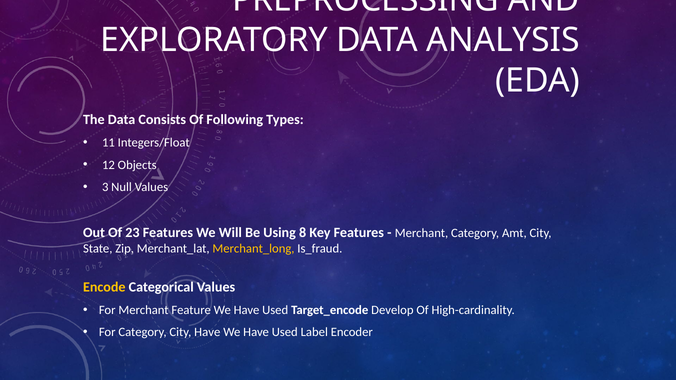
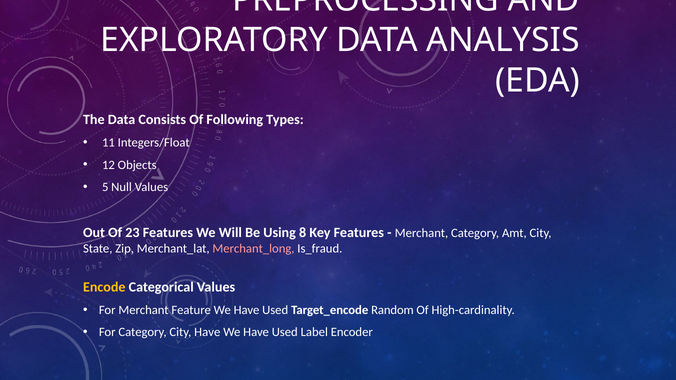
3: 3 -> 5
Merchant_long colour: yellow -> pink
Develop: Develop -> Random
